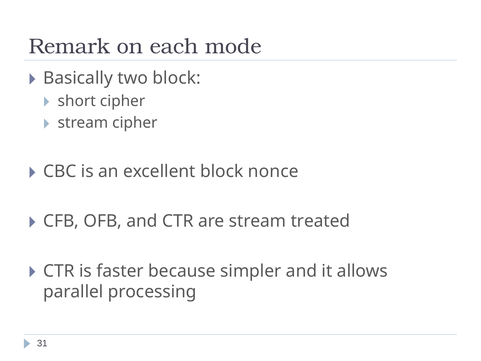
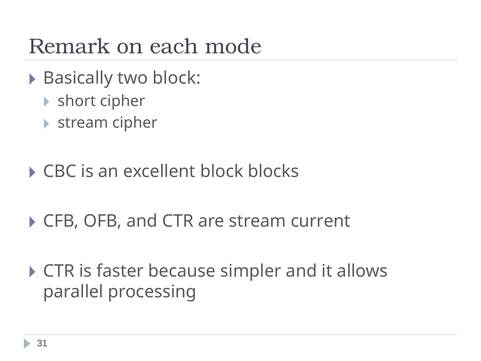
nonce: nonce -> blocks
treated: treated -> current
